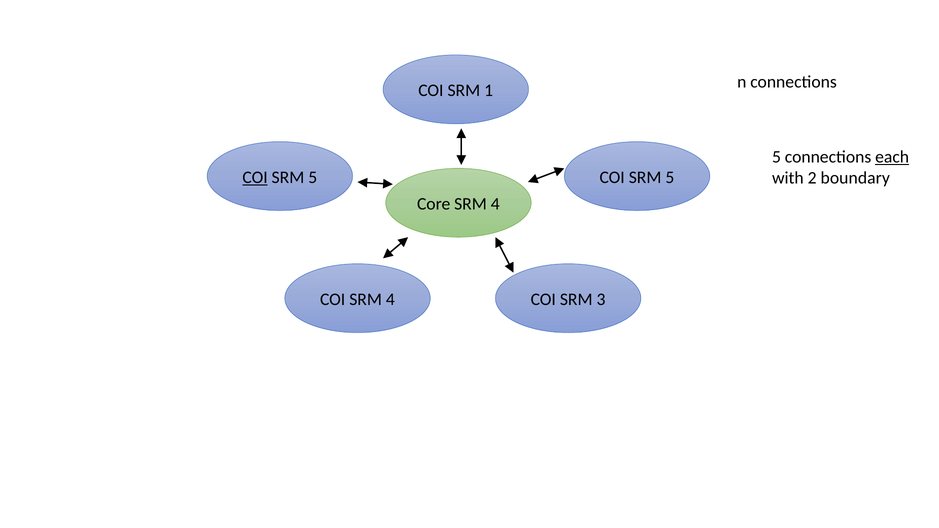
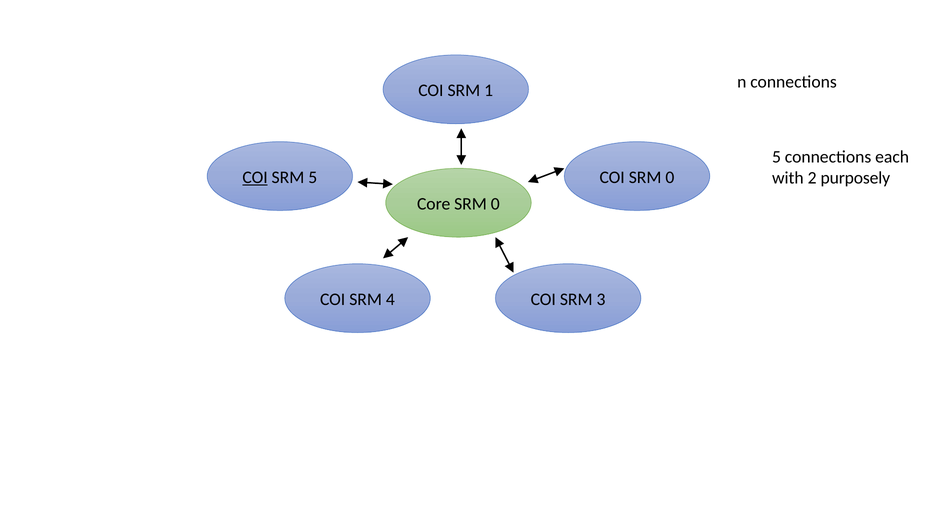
each underline: present -> none
5 at (670, 177): 5 -> 0
boundary: boundary -> purposely
Core SRM 4: 4 -> 0
